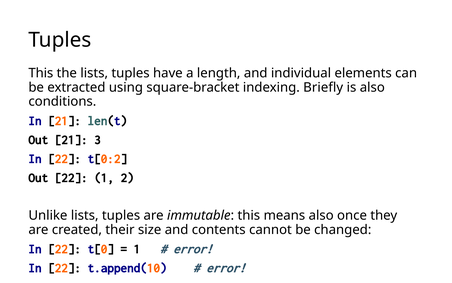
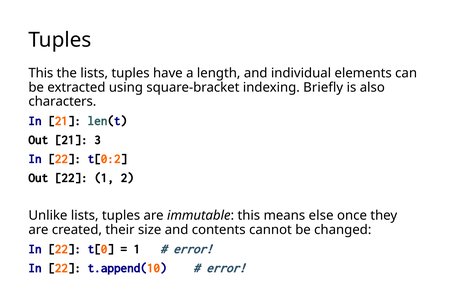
conditions: conditions -> characters
means also: also -> else
